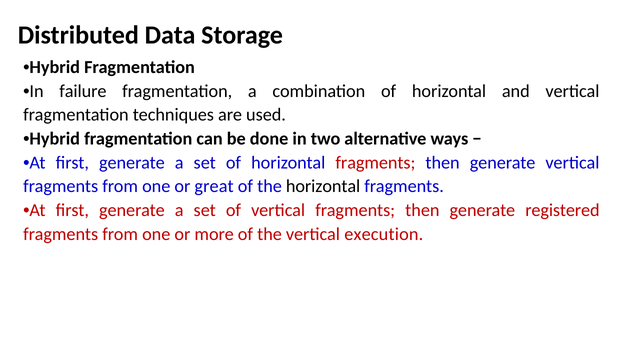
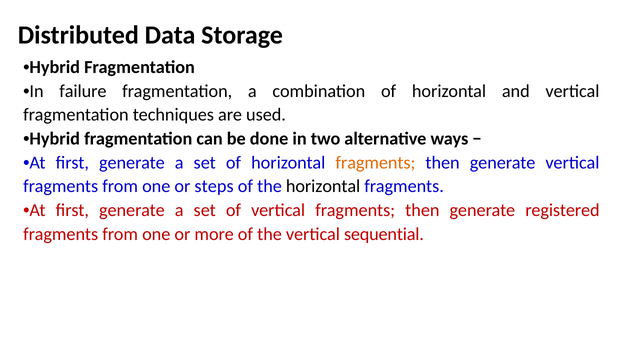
fragments at (375, 162) colour: red -> orange
great: great -> steps
execution: execution -> sequential
